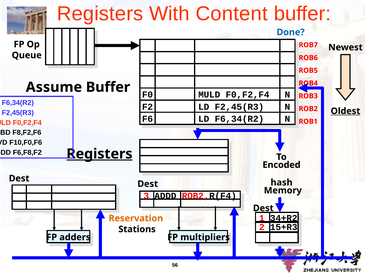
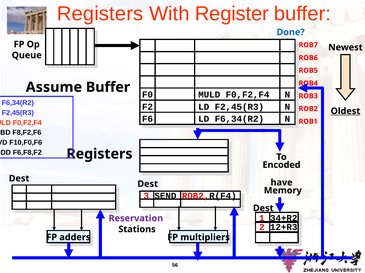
Content: Content -> Register
Registers at (99, 154) underline: present -> none
hash: hash -> have
3 ADDD: ADDD -> SEND
Reservation colour: orange -> purple
15+R3: 15+R3 -> 12+R3
